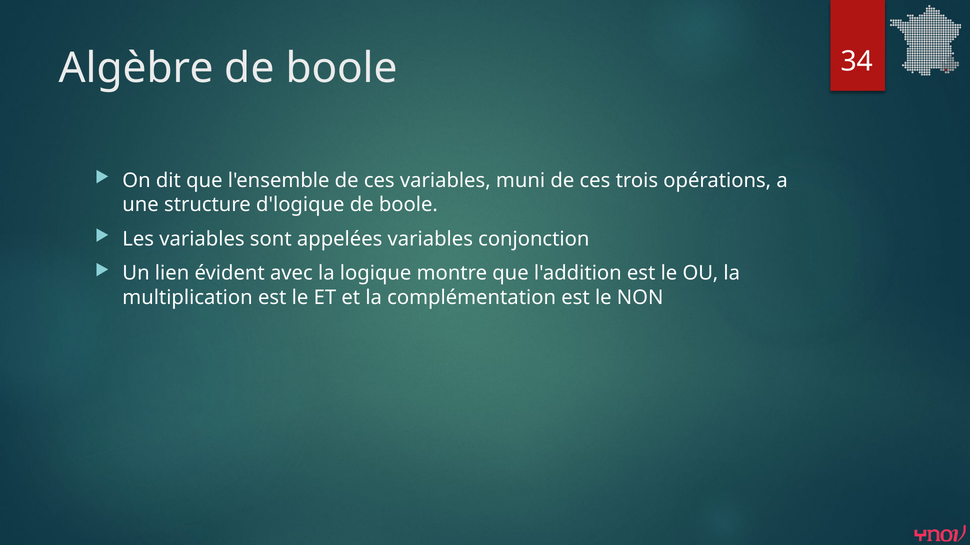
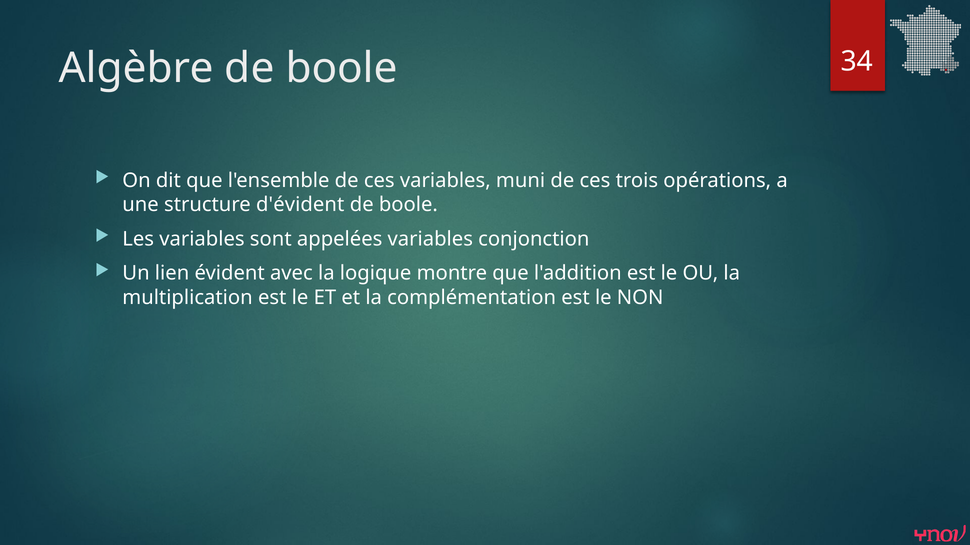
d'logique: d'logique -> d'évident
